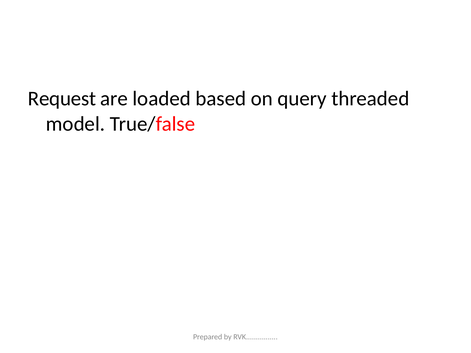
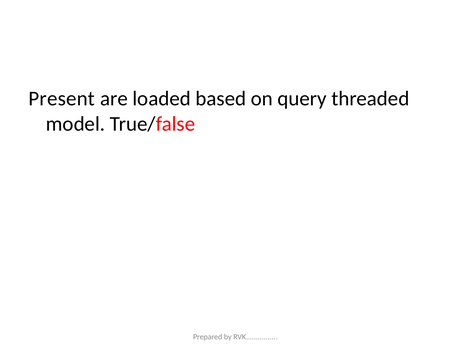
Request: Request -> Present
